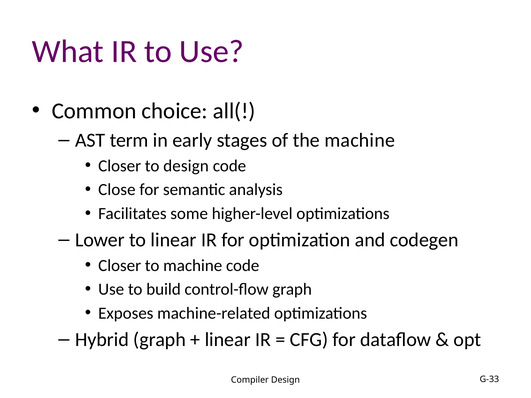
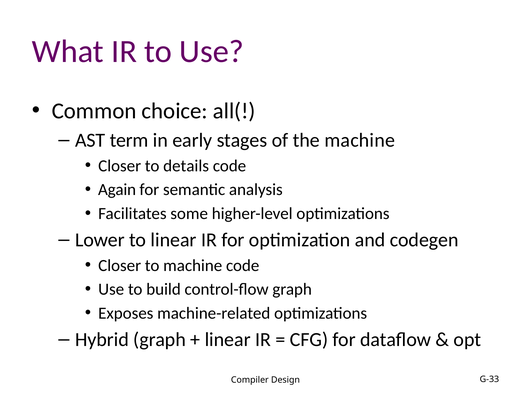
to design: design -> details
Close: Close -> Again
